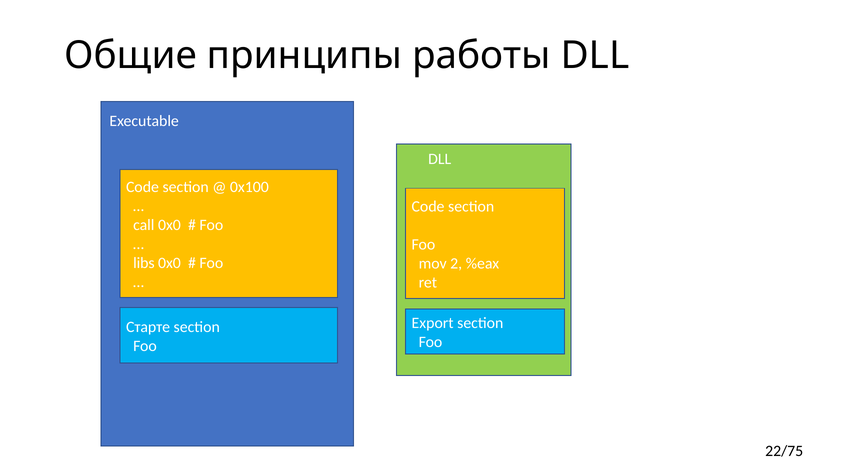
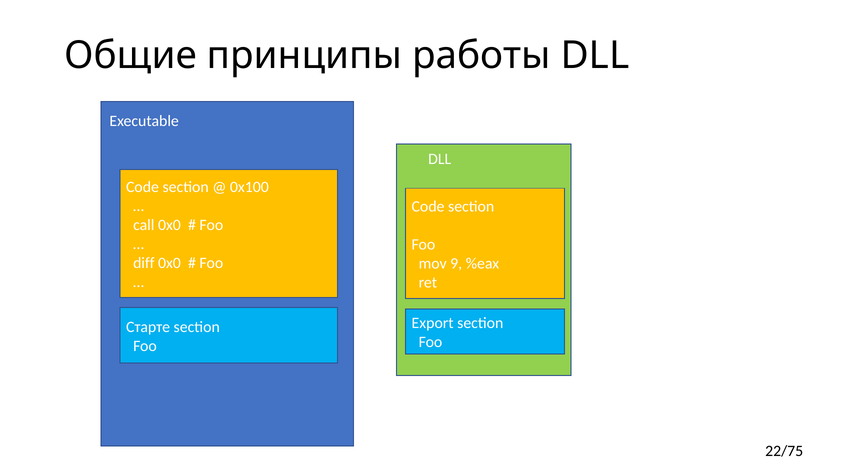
libs: libs -> diff
2: 2 -> 9
